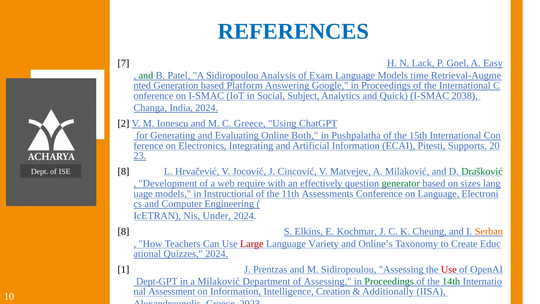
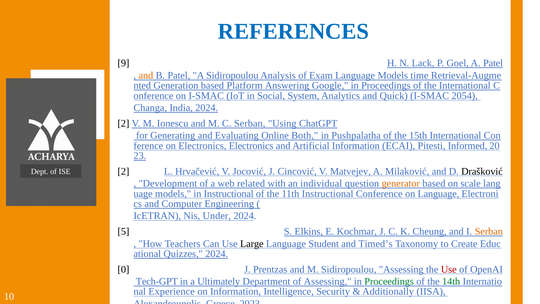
7: 7 -> 9
A Easy: Easy -> Patel
and at (146, 75) colour: green -> orange
Subject: Subject -> System
2038: 2038 -> 2054
C Greece: Greece -> Serban
Electronics Integrating: Integrating -> Electronics
Supports: Supports -> Informed
8 at (123, 171): 8 -> 2
Drašković colour: green -> black
require: require -> related
effectively: effectively -> individual
generator colour: green -> orange
sizes: sizes -> scale
11th Assessments: Assessments -> Instructional
8 at (123, 231): 8 -> 5
Large colour: red -> black
Variety: Variety -> Student
Online’s: Online’s -> Timed’s
1: 1 -> 0
Dept-GPT: Dept-GPT -> Tech-GPT
in a Milaković: Milaković -> Ultimately
Assessment: Assessment -> Experience
Creation: Creation -> Security
